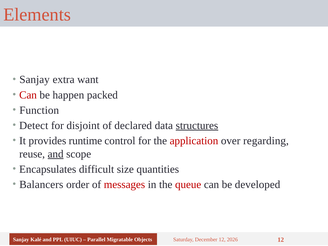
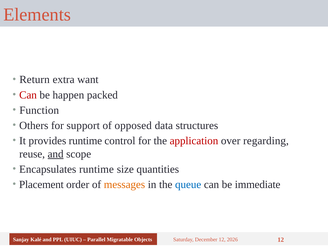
Sanjay at (35, 80): Sanjay -> Return
Detect: Detect -> Others
disjoint: disjoint -> support
declared: declared -> opposed
structures underline: present -> none
Encapsulates difficult: difficult -> runtime
Balancers: Balancers -> Placement
messages colour: red -> orange
queue colour: red -> blue
developed: developed -> immediate
